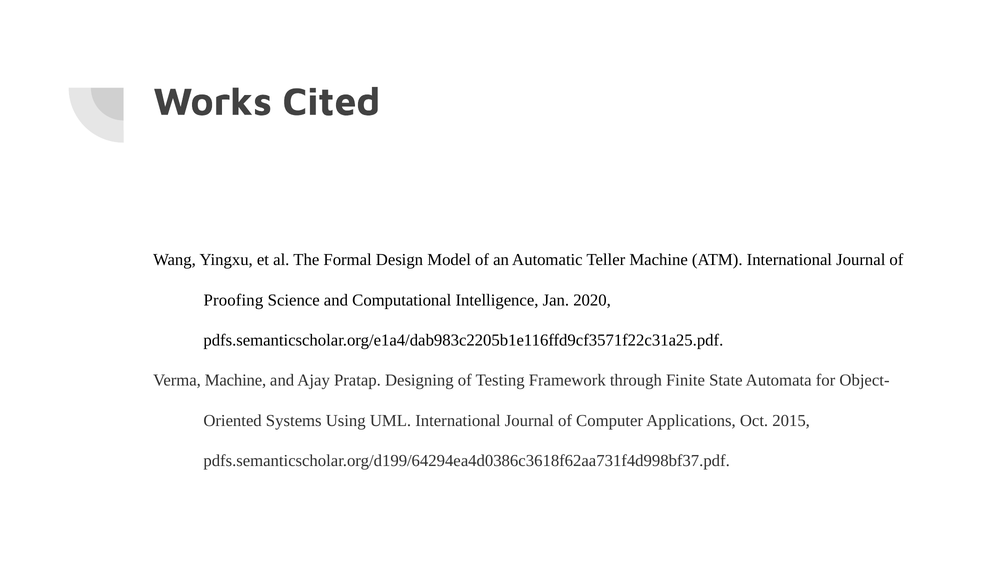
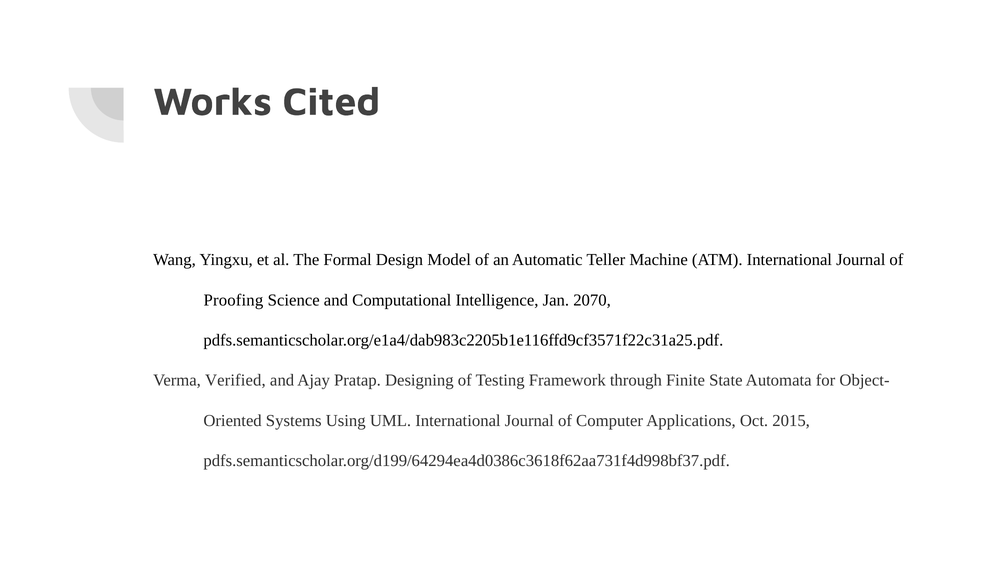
2020: 2020 -> 2070
Verma Machine: Machine -> Verified
